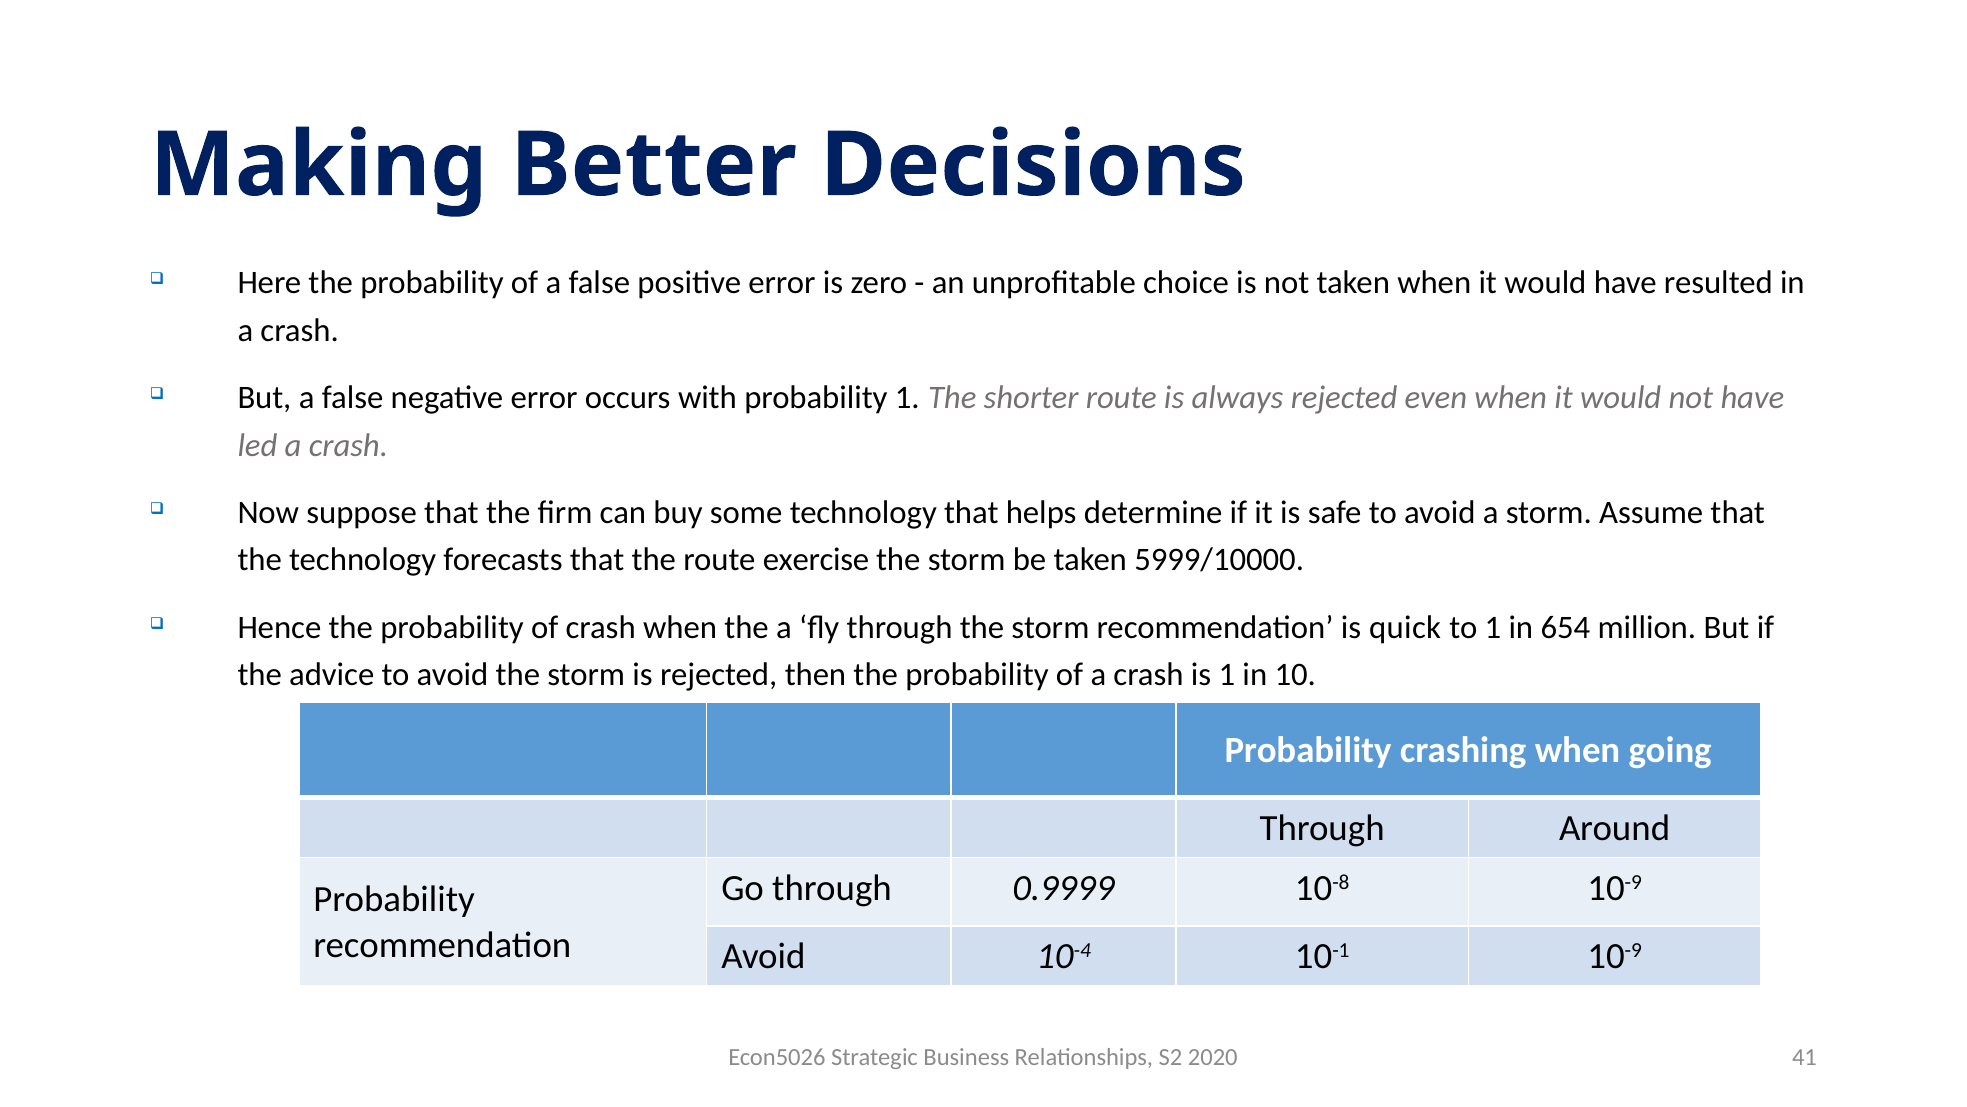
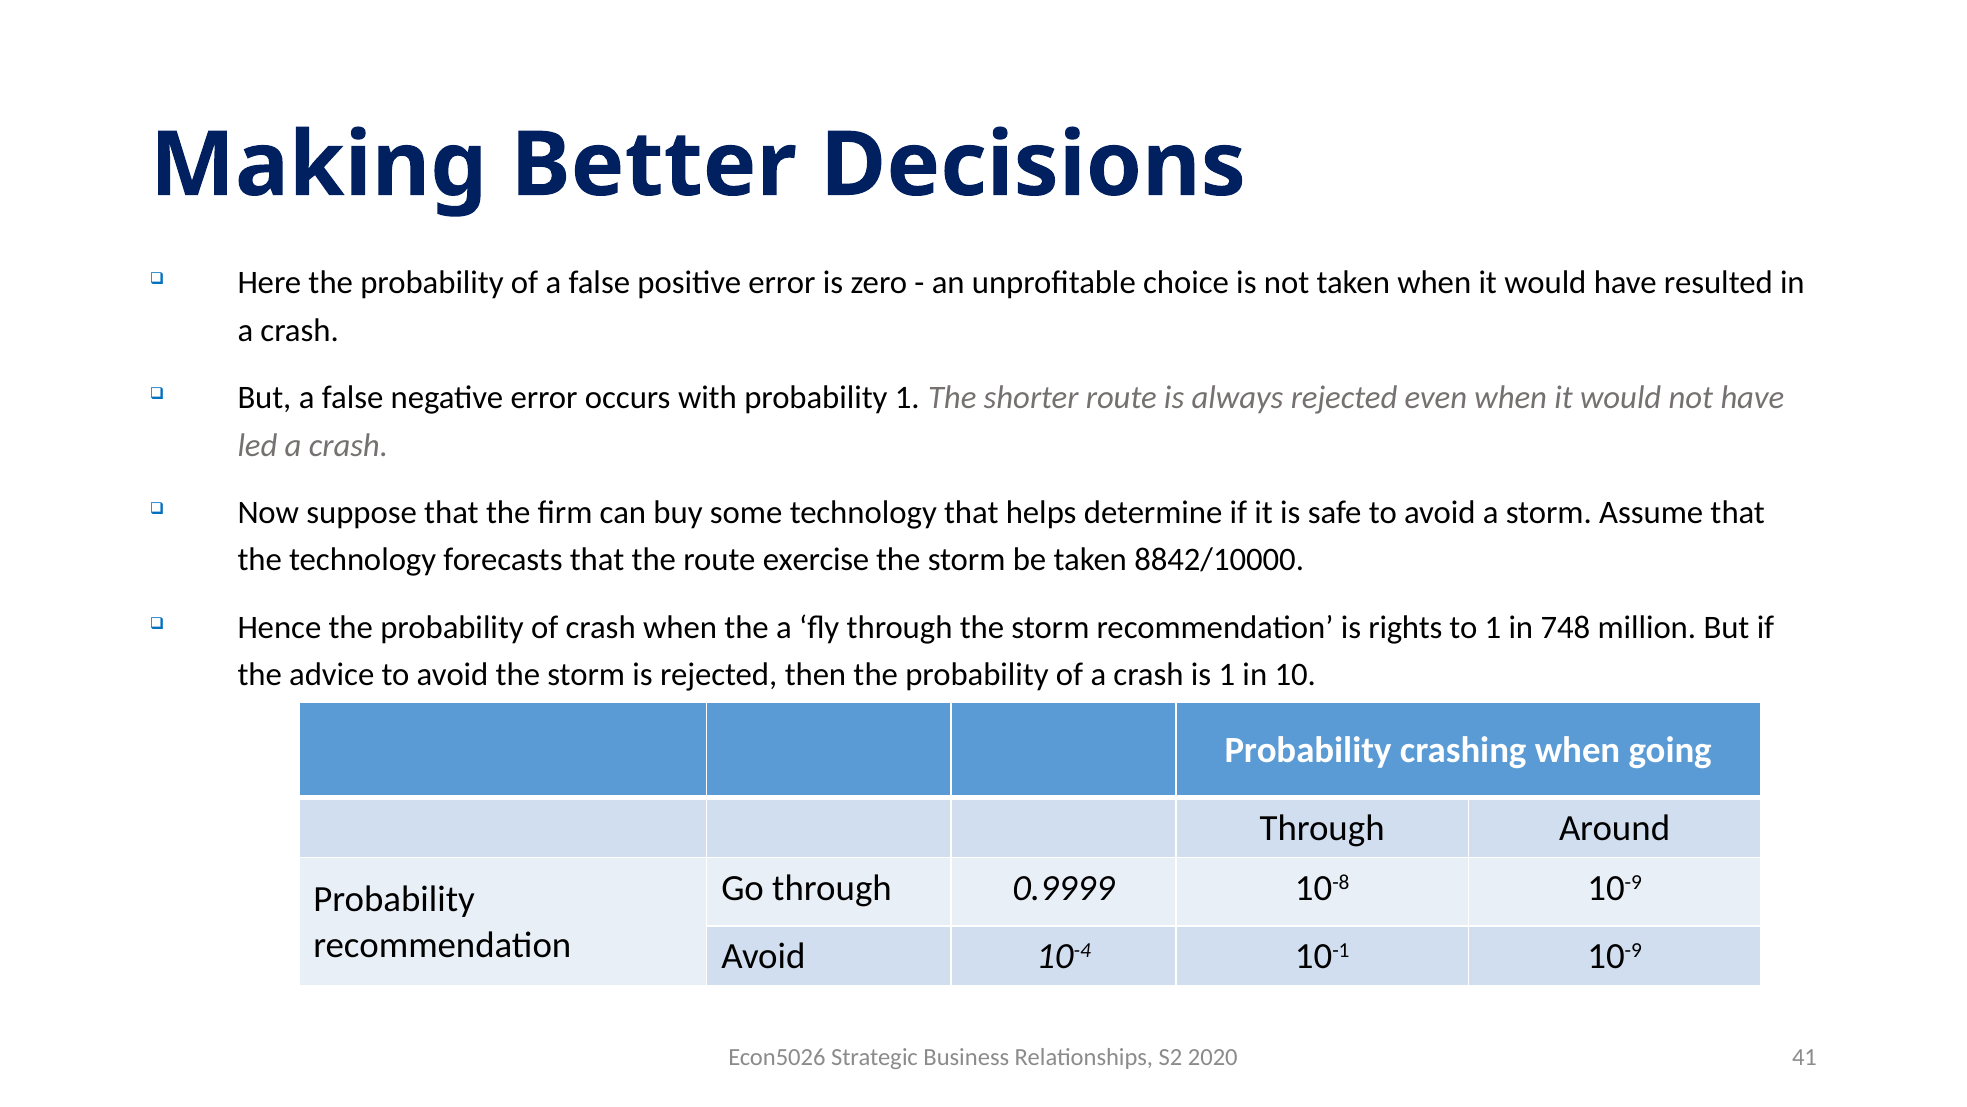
5999/10000: 5999/10000 -> 8842/10000
quick: quick -> rights
654: 654 -> 748
